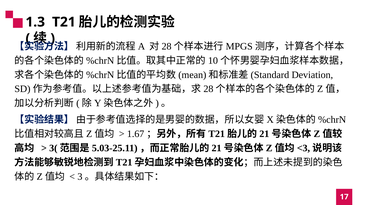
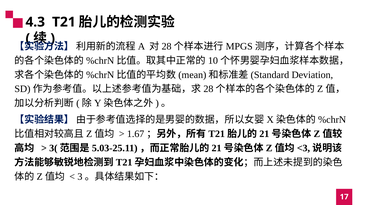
1.3: 1.3 -> 4.3
